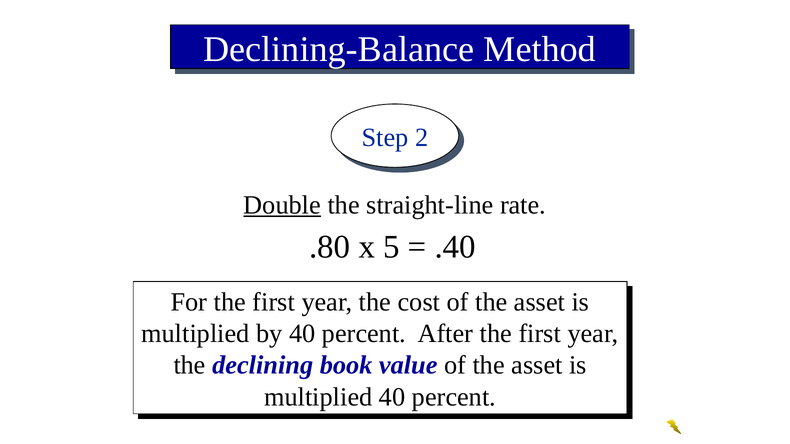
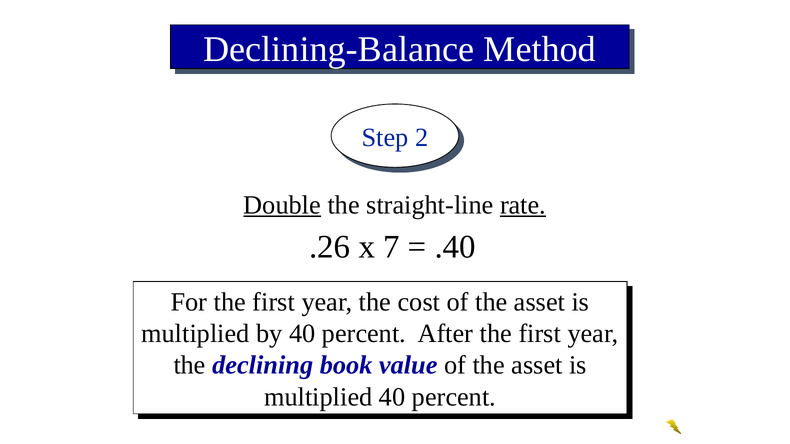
rate underline: none -> present
.80: .80 -> .26
5: 5 -> 7
